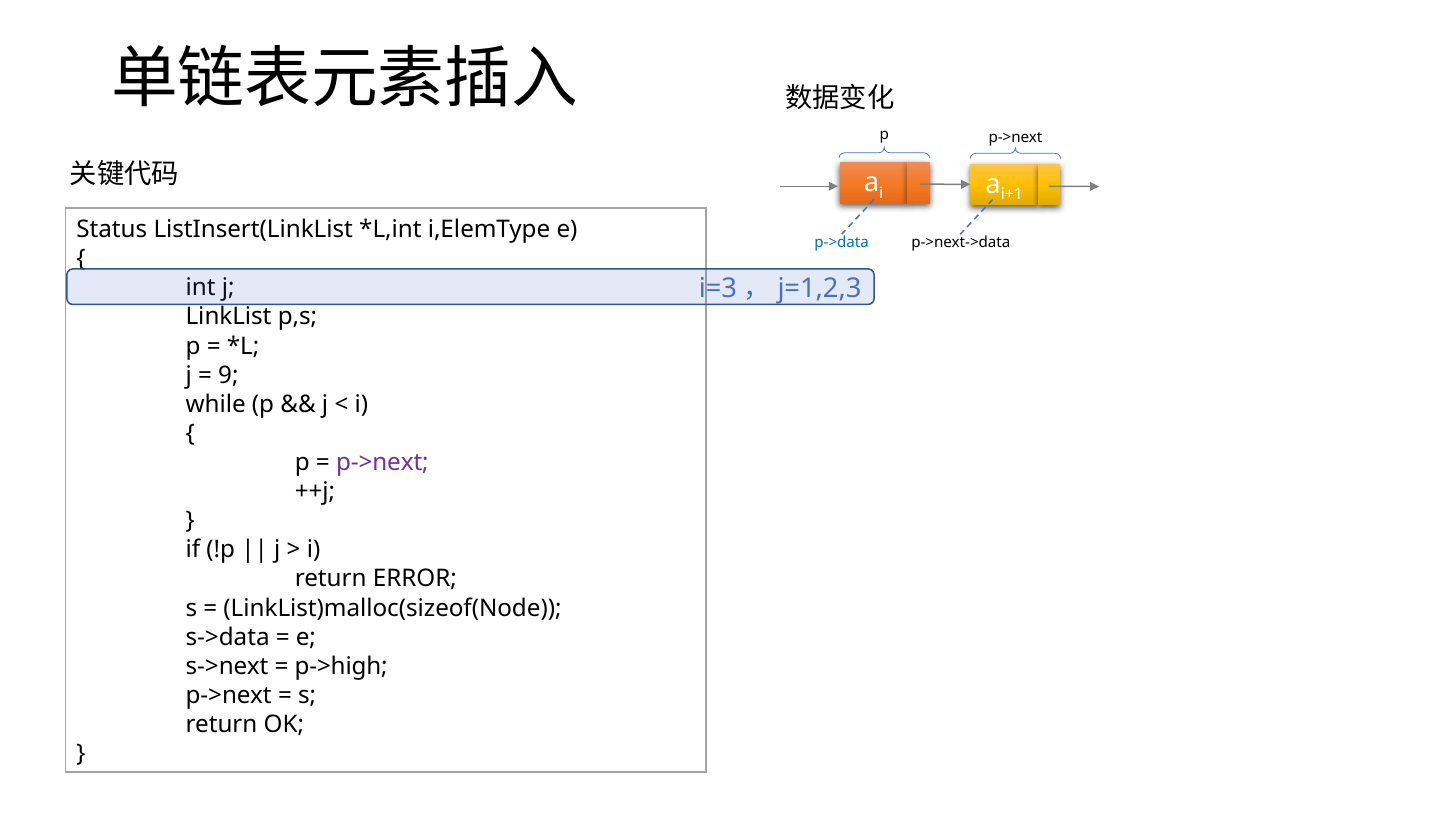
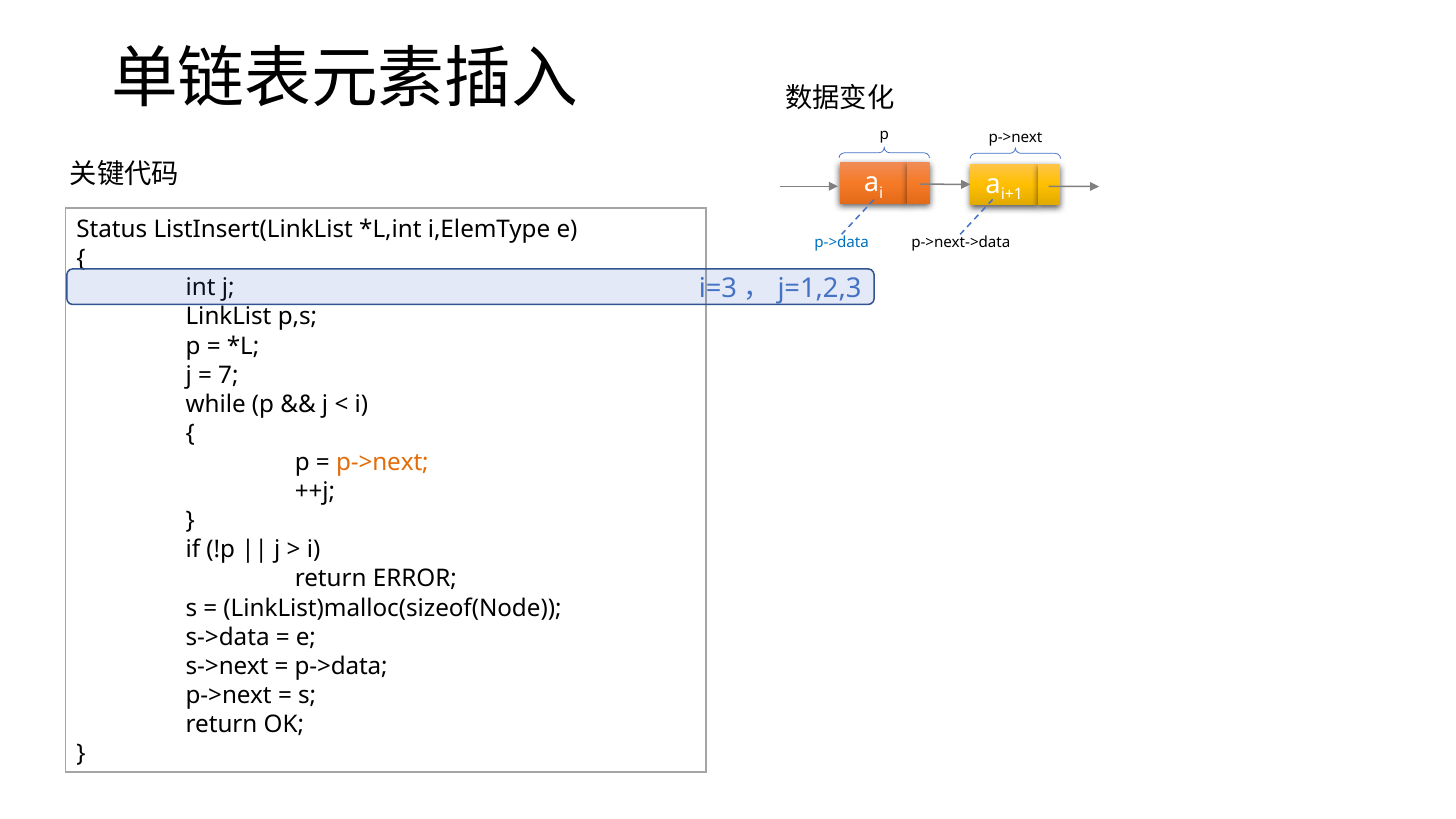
9: 9 -> 7
p->next at (382, 463) colour: purple -> orange
p->high at (341, 666): p->high -> p->data
